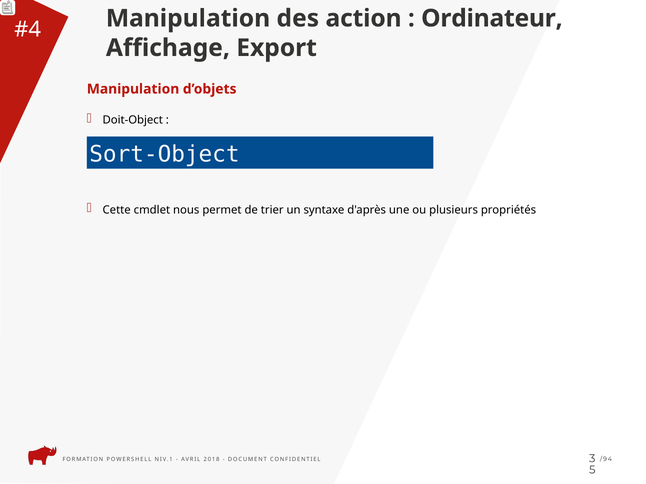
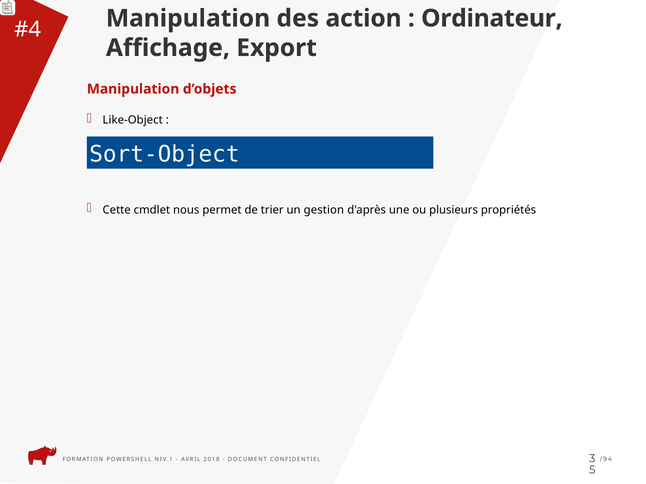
Doit-Object: Doit-Object -> Like-Object
syntaxe: syntaxe -> gestion
